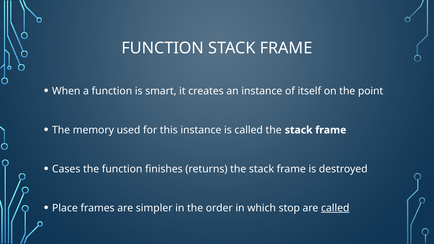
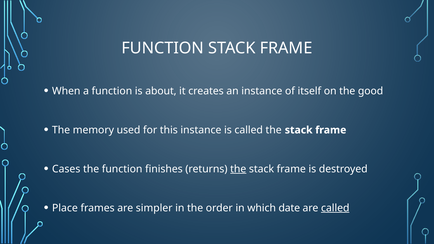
smart: smart -> about
point: point -> good
the at (238, 169) underline: none -> present
stop: stop -> date
